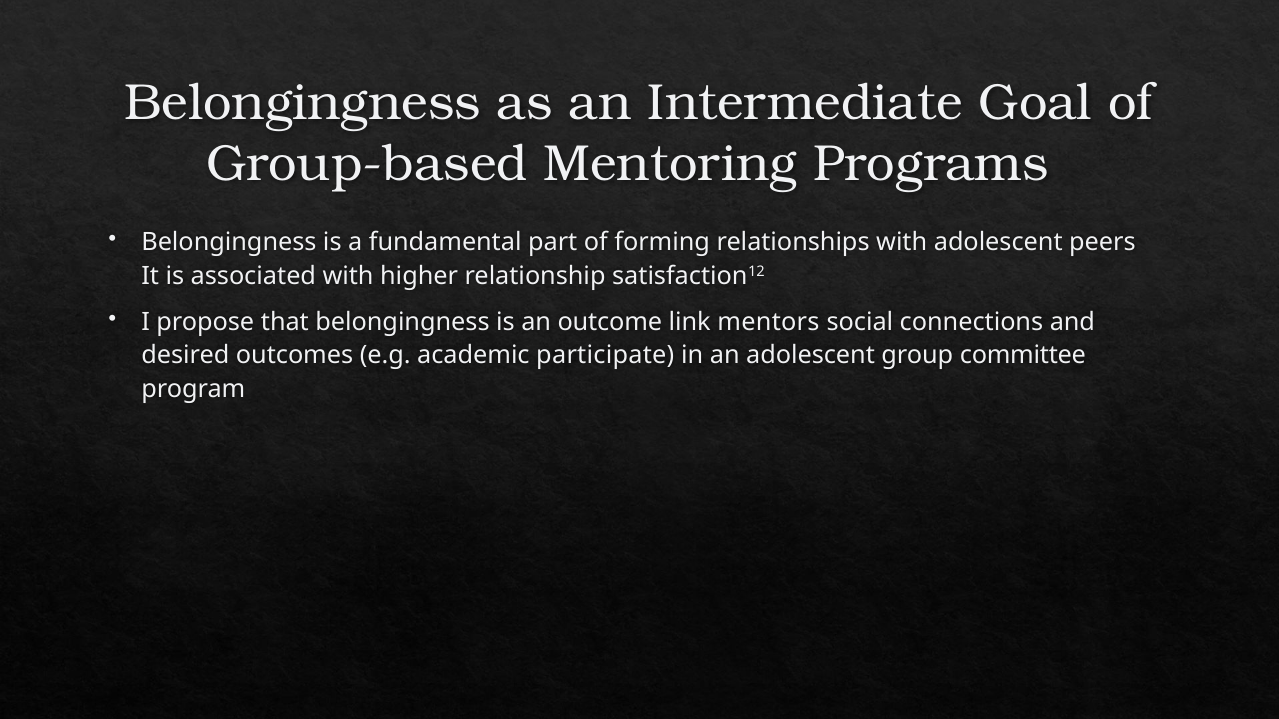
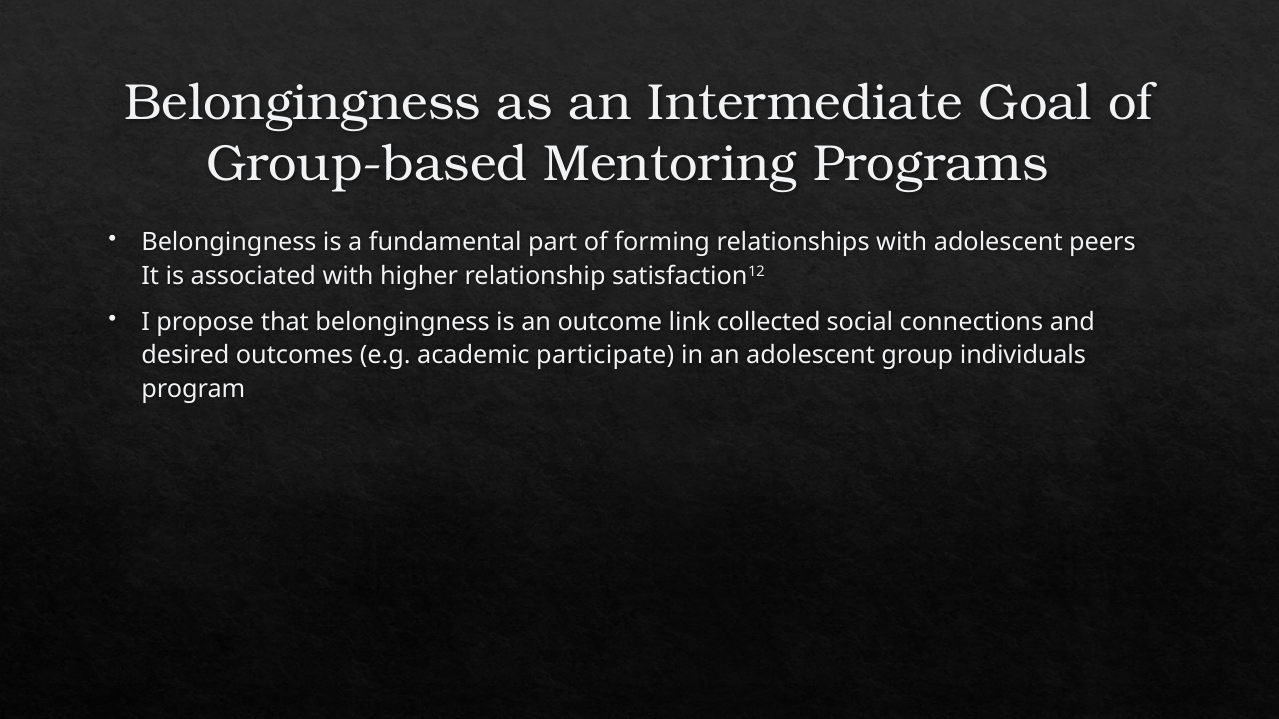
mentors: mentors -> collected
committee: committee -> individuals
